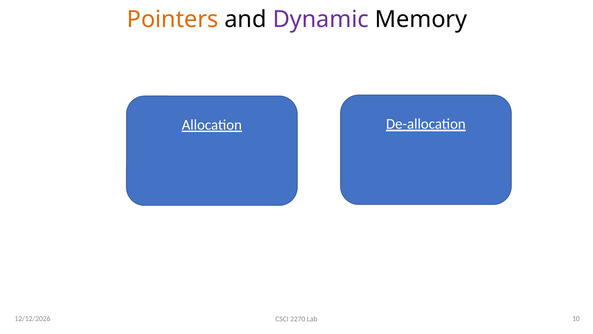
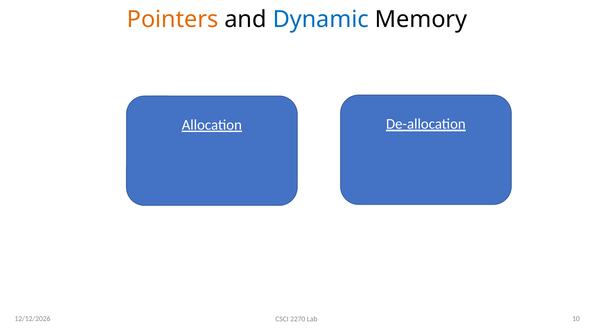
Dynamic colour: purple -> blue
